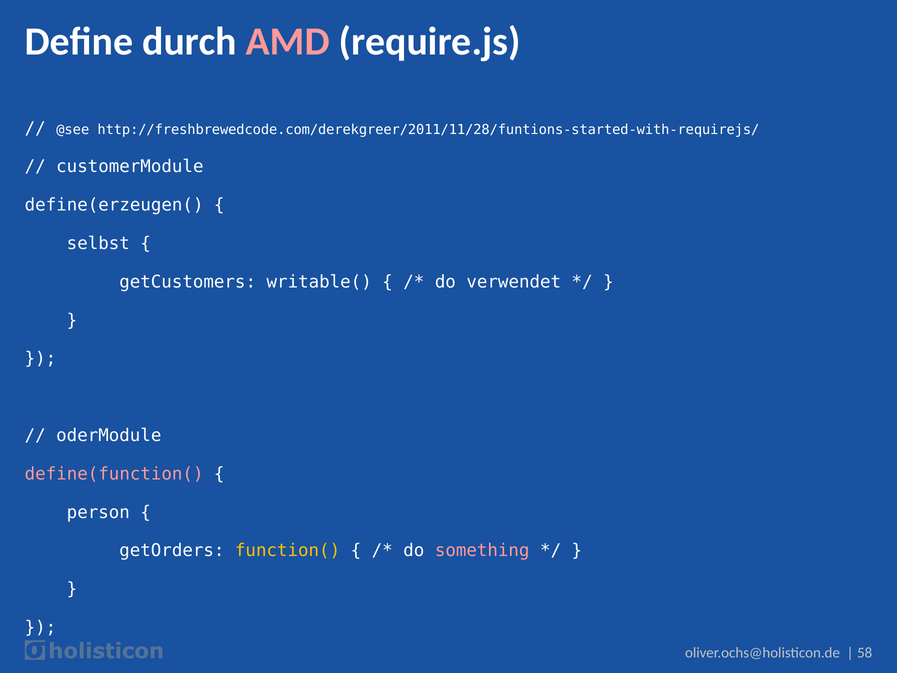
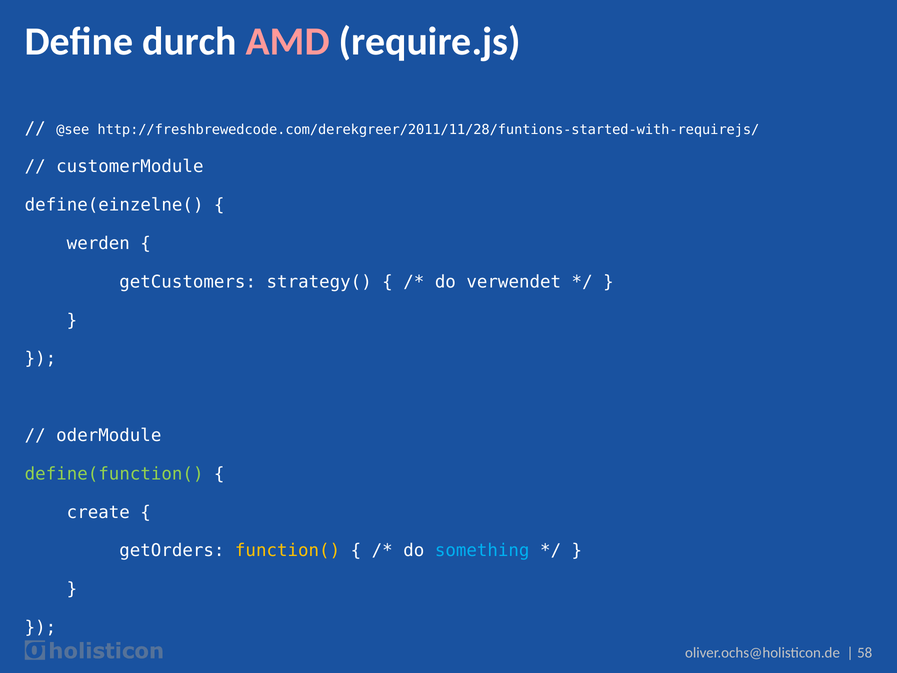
define(erzeugen(: define(erzeugen( -> define(einzelne(
selbst: selbst -> werden
writable(: writable( -> strategy(
define(function( colour: pink -> light green
person: person -> create
something colour: pink -> light blue
